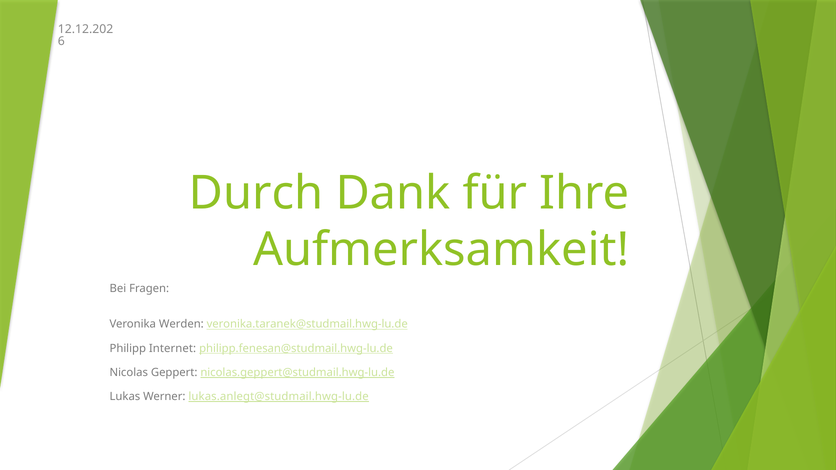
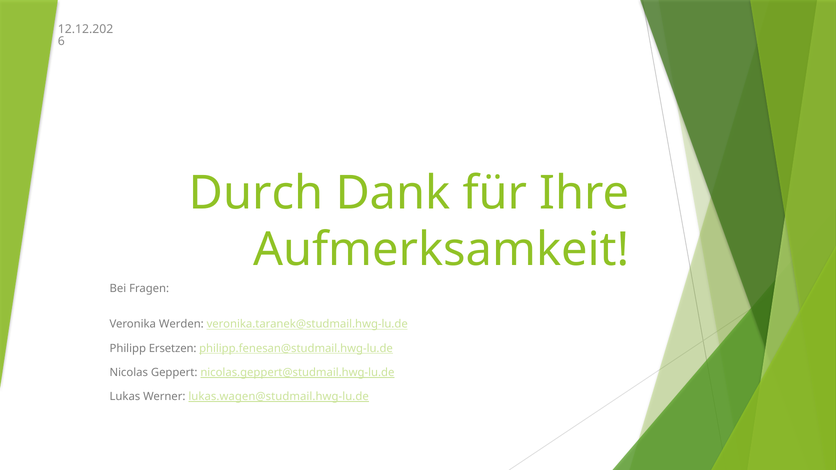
Internet: Internet -> Ersetzen
lukas.anlegt@studmail.hwg-lu.de: lukas.anlegt@studmail.hwg-lu.de -> lukas.wagen@studmail.hwg-lu.de
